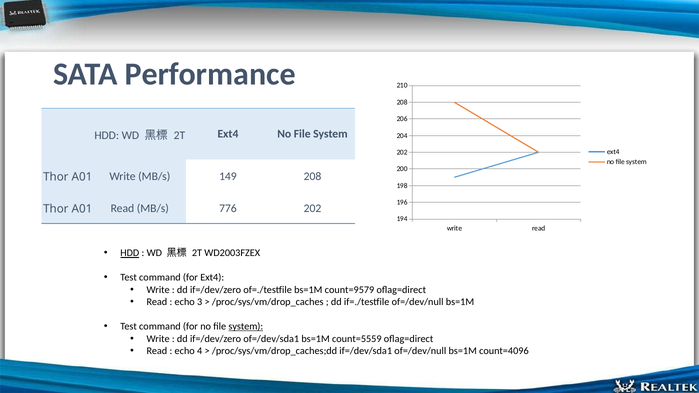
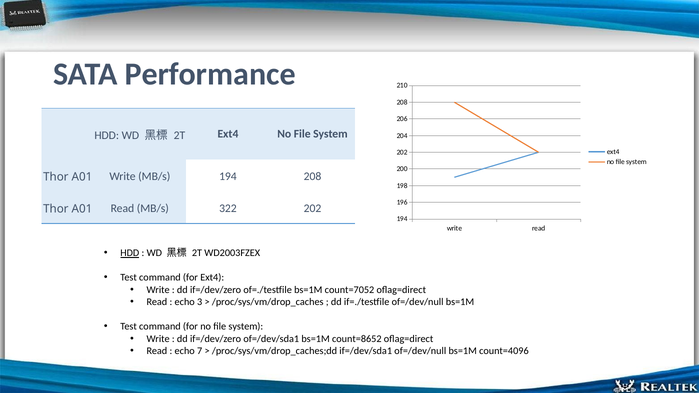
MB/s 149: 149 -> 194
776: 776 -> 322
count=9579: count=9579 -> count=7052
system at (246, 327) underline: present -> none
count=5559: count=5559 -> count=8652
4: 4 -> 7
